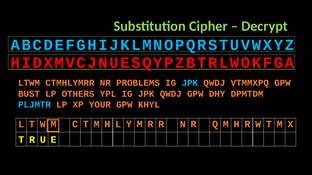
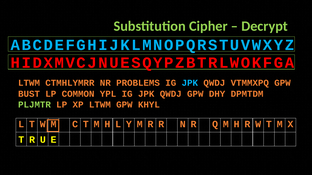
OTHERS: OTHERS -> COMMON
PLJMTR colour: light blue -> light green
XP YOUR: YOUR -> LTWM
